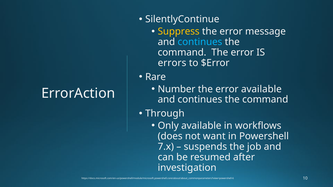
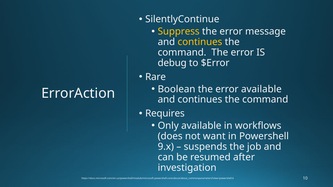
continues at (200, 42) colour: light blue -> yellow
errors: errors -> debug
Number: Number -> Boolean
Through: Through -> Requires
7.x: 7.x -> 9.x
